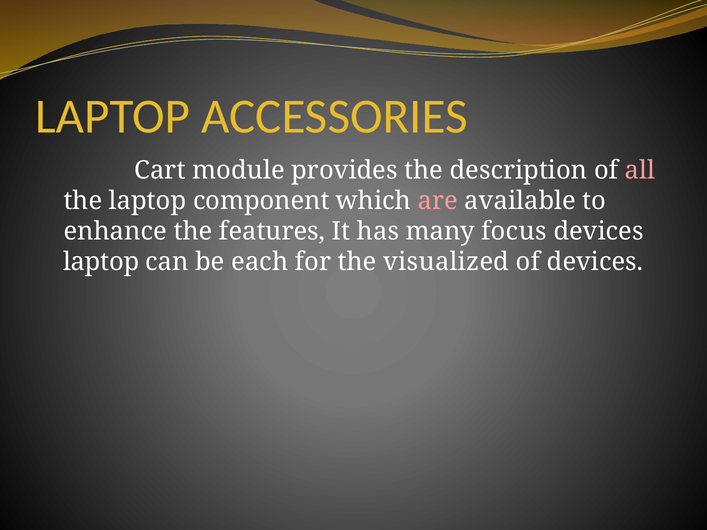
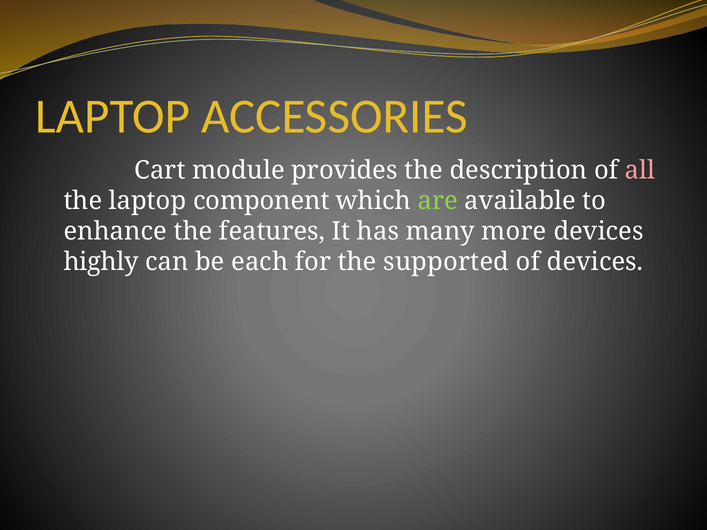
are colour: pink -> light green
focus: focus -> more
laptop at (101, 262): laptop -> highly
visualized: visualized -> supported
